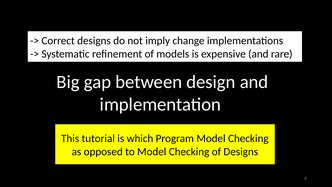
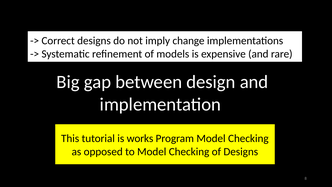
which: which -> works
